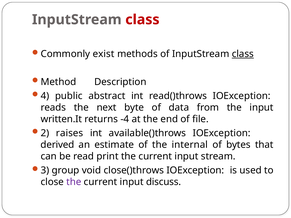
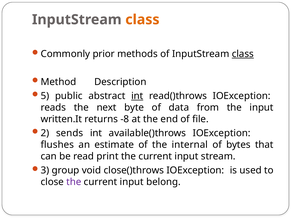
class at (142, 20) colour: red -> orange
exist: exist -> prior
4: 4 -> 5
int at (137, 96) underline: none -> present
-4: -4 -> -8
raises: raises -> sends
derived: derived -> flushes
discuss: discuss -> belong
